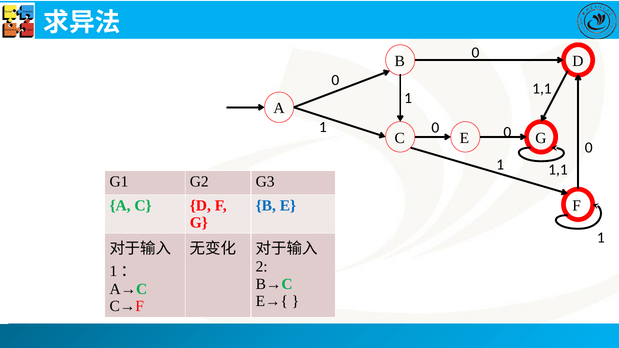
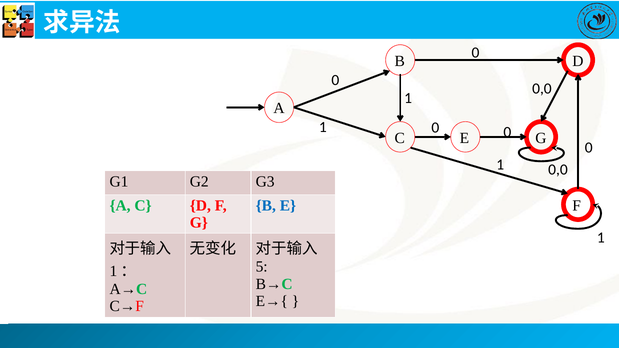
1,1 at (542, 89): 1,1 -> 0,0
1,1 at (558, 169): 1,1 -> 0,0
2: 2 -> 5
